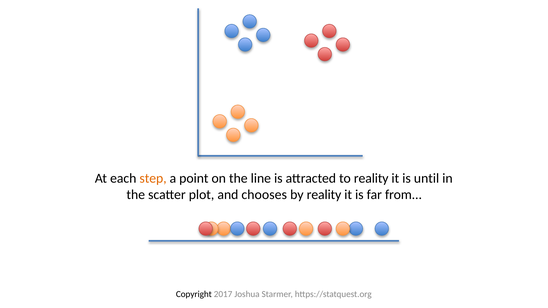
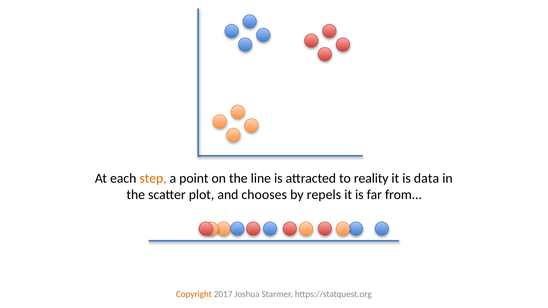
until: until -> data
by reality: reality -> repels
Copyright colour: black -> orange
